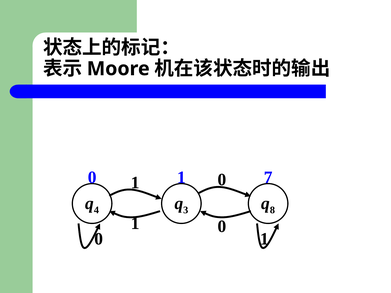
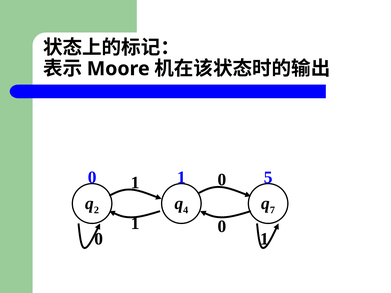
7: 7 -> 5
4: 4 -> 2
3: 3 -> 4
8: 8 -> 7
